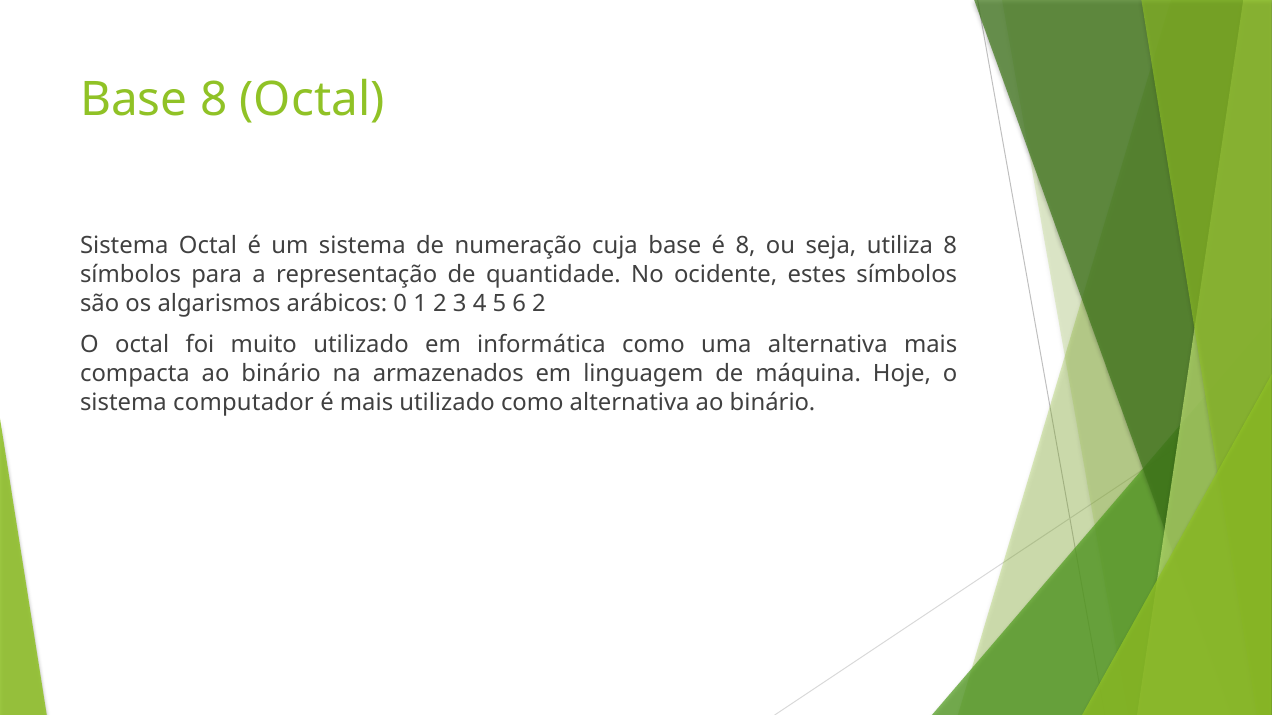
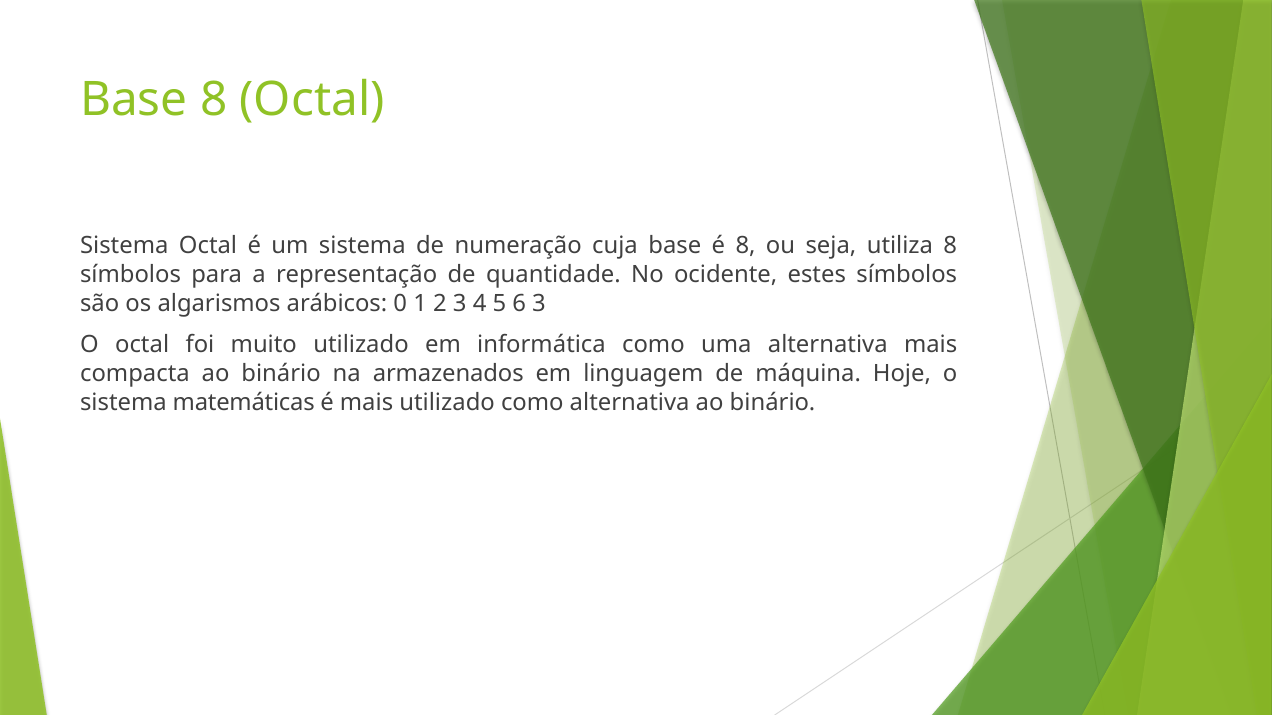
6 2: 2 -> 3
computador: computador -> matemáticas
